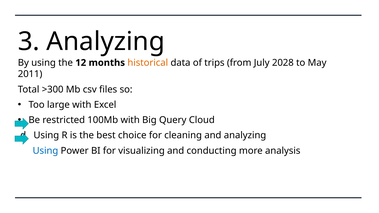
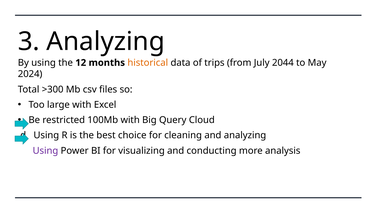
2028: 2028 -> 2044
2011: 2011 -> 2024
Using at (45, 151) colour: blue -> purple
